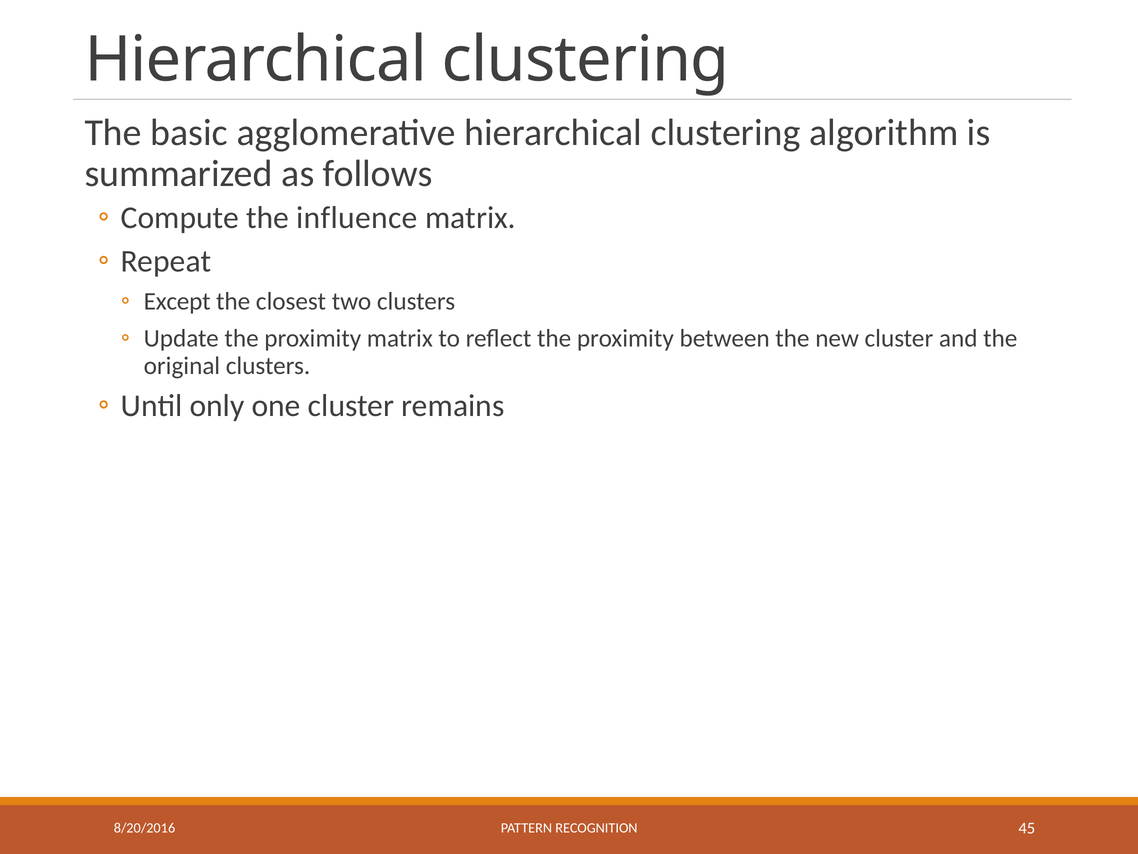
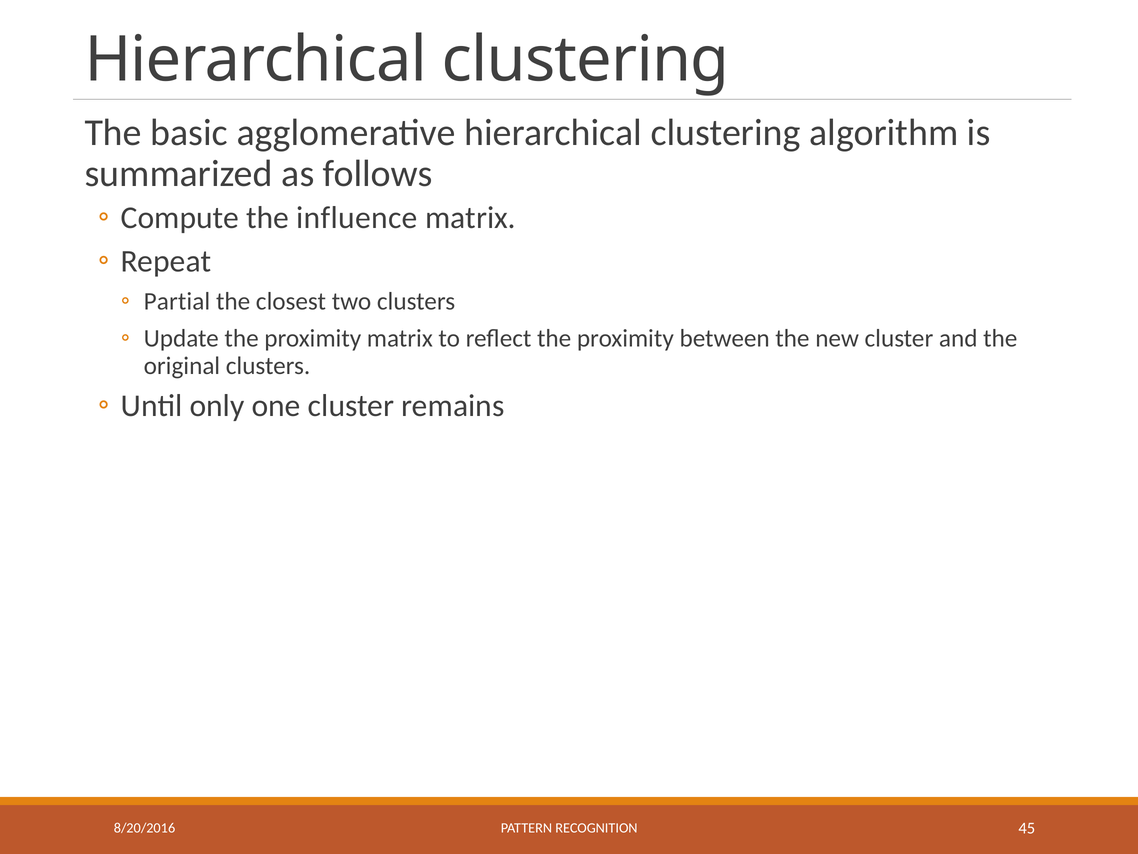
Except: Except -> Partial
